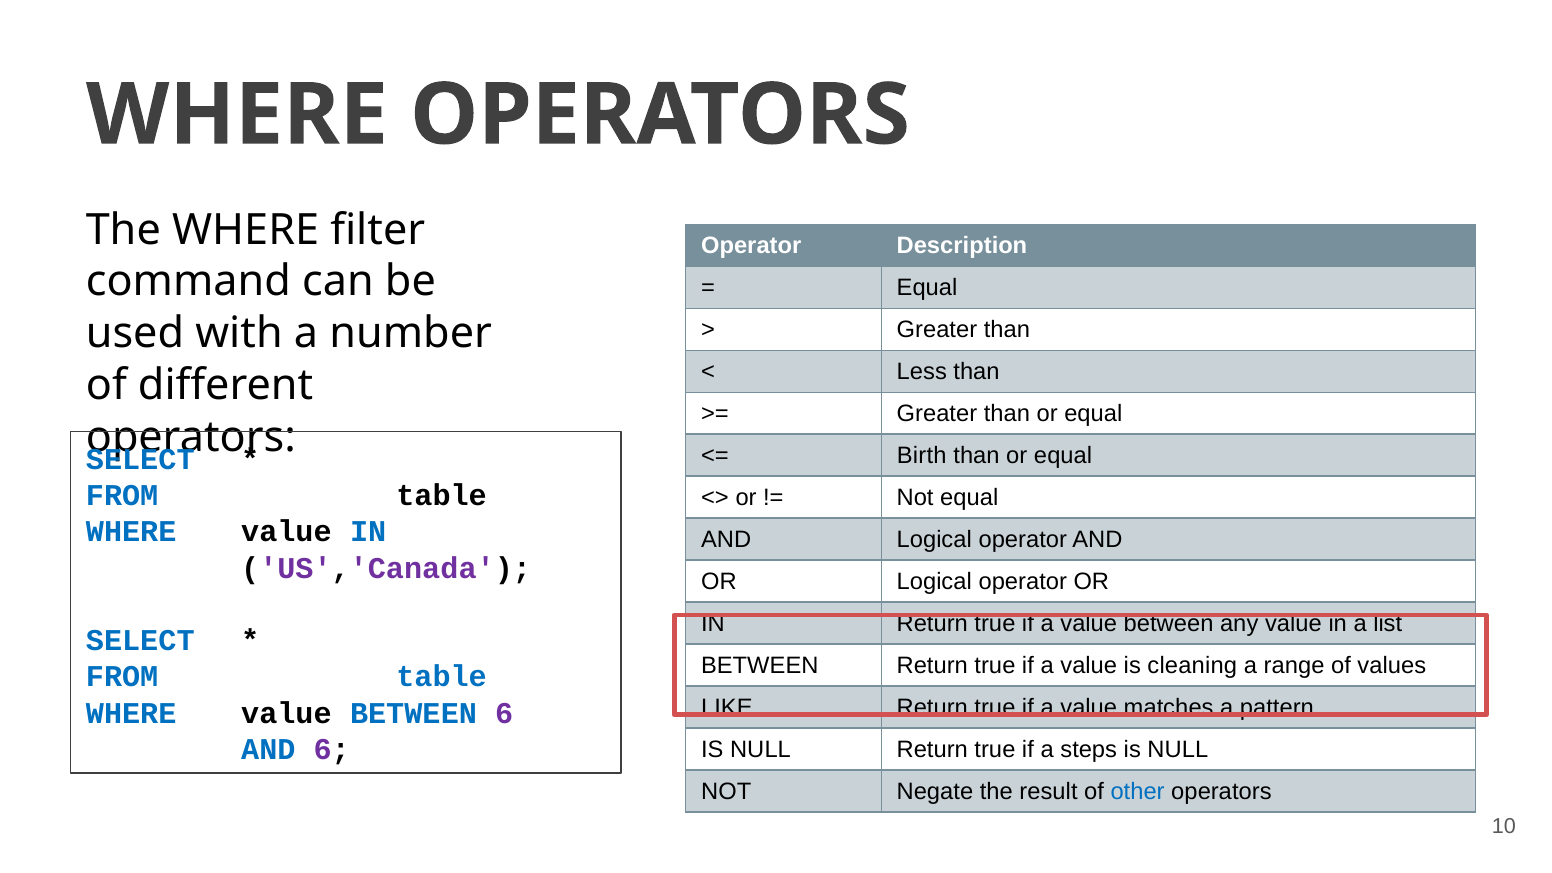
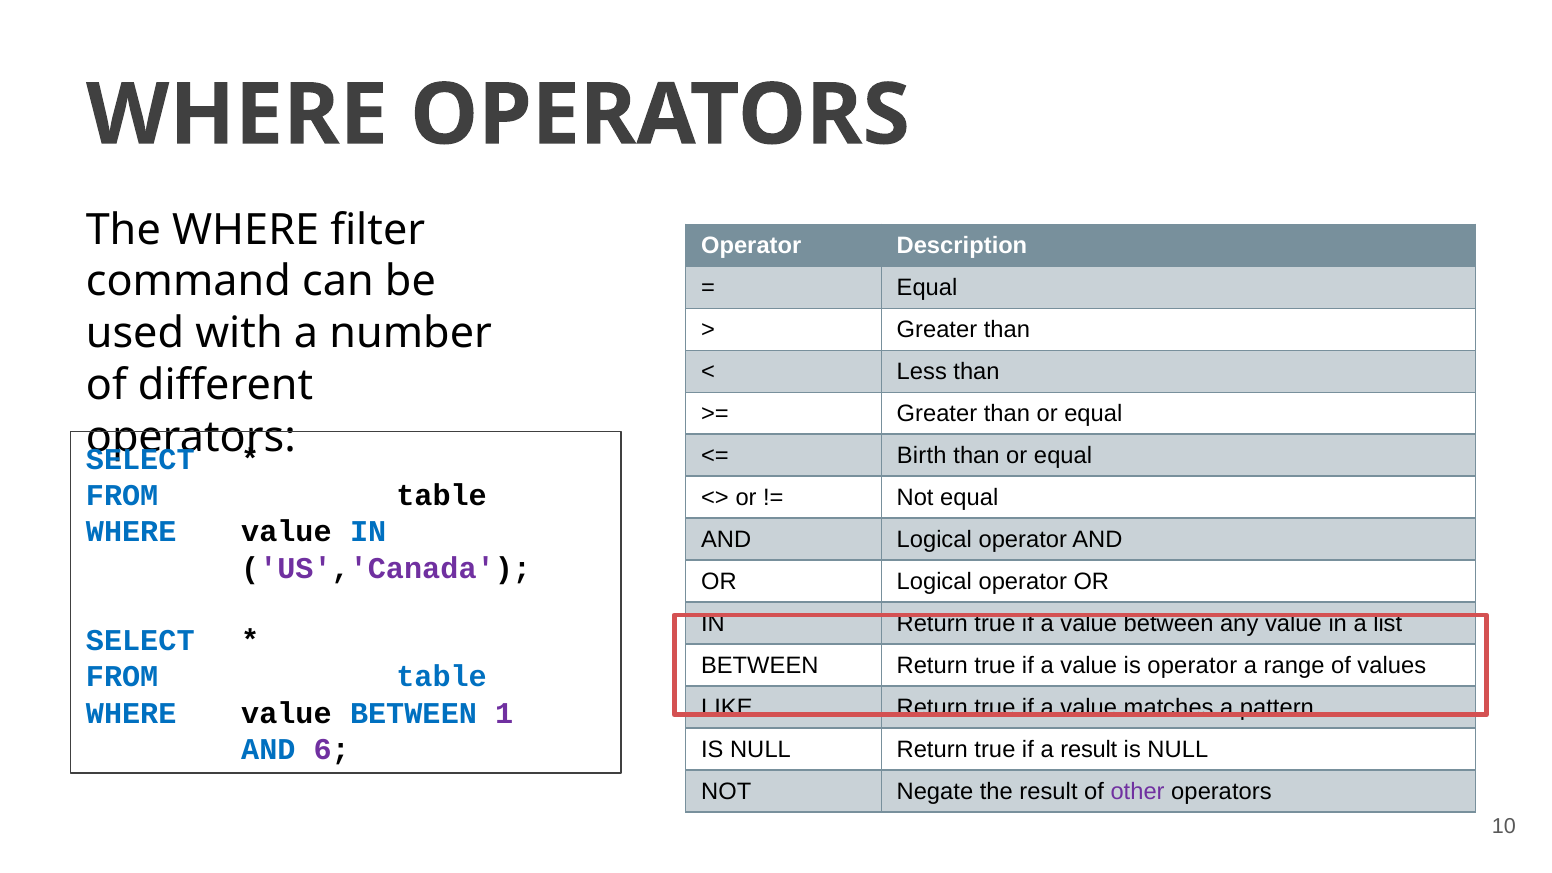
is cleaning: cleaning -> operator
BETWEEN 6: 6 -> 1
a steps: steps -> result
other colour: blue -> purple
